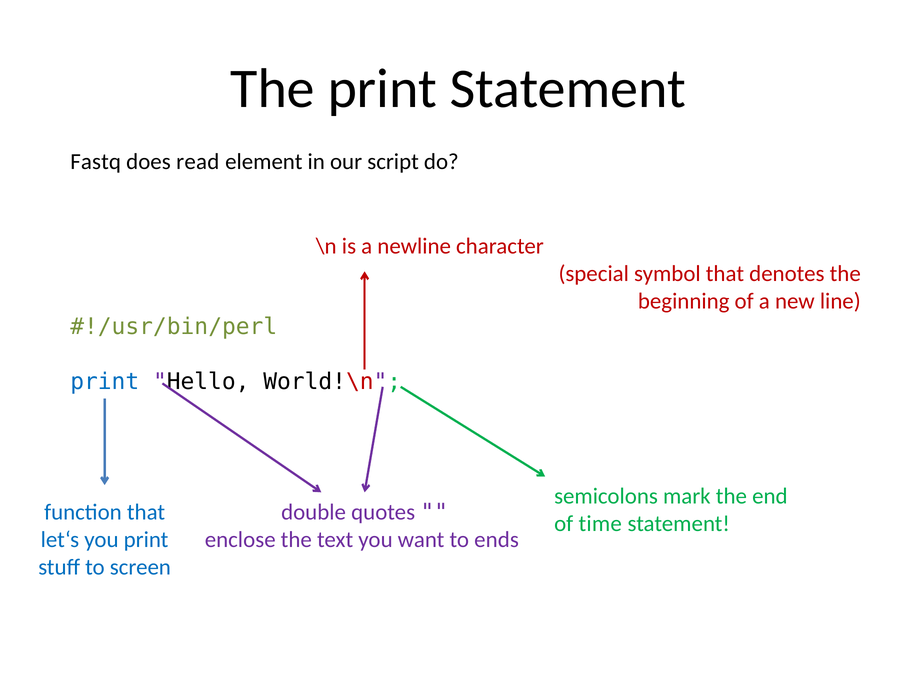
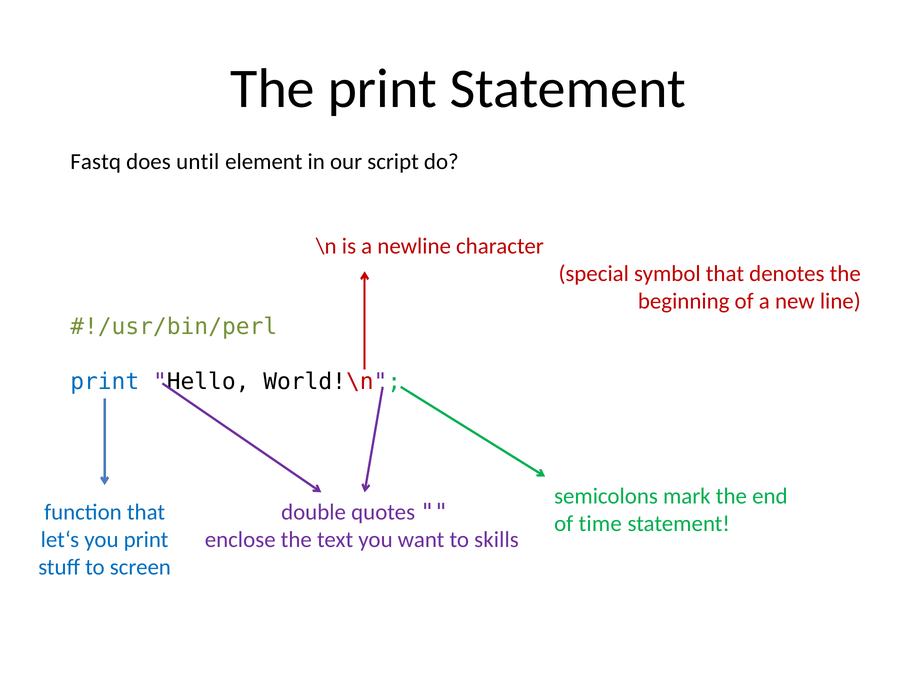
read: read -> until
ends: ends -> skills
